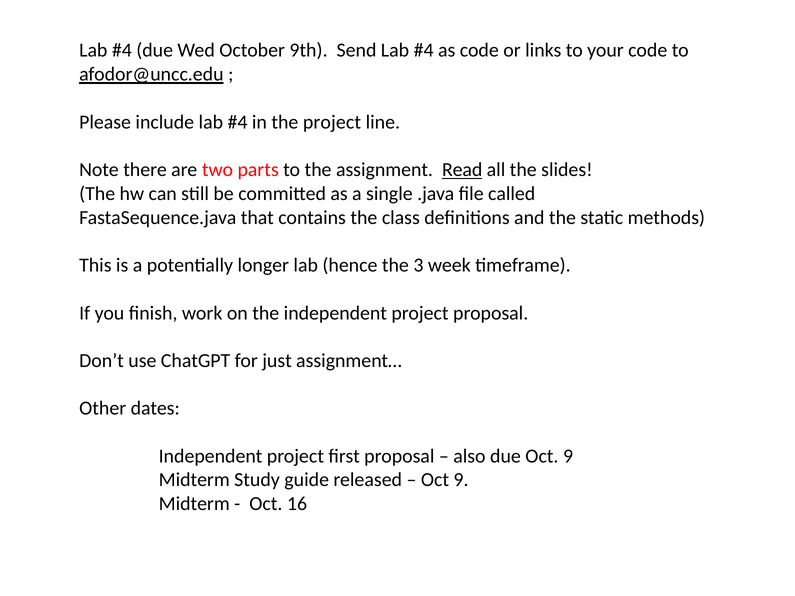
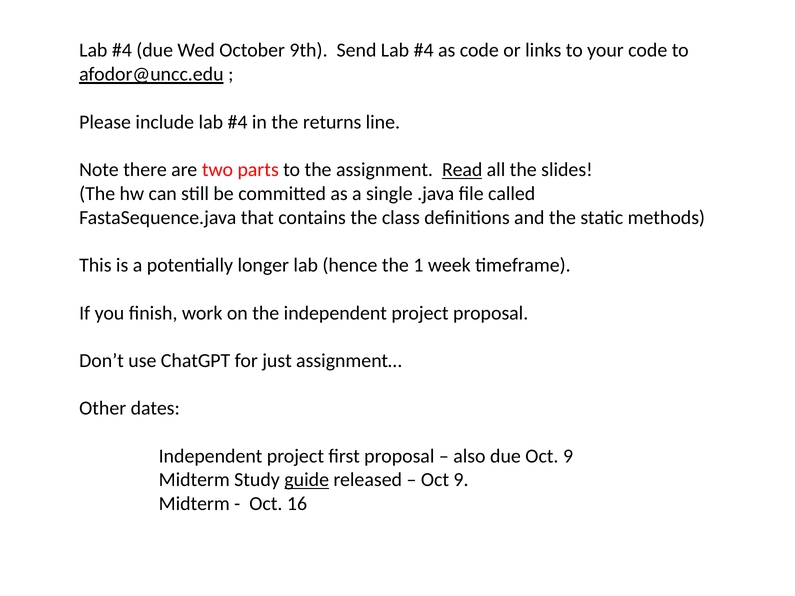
the project: project -> returns
3: 3 -> 1
guide underline: none -> present
